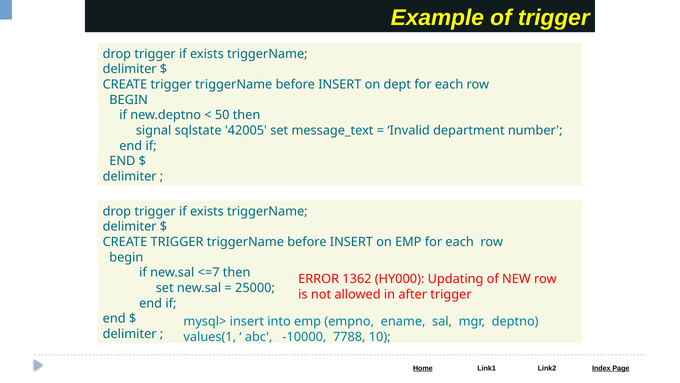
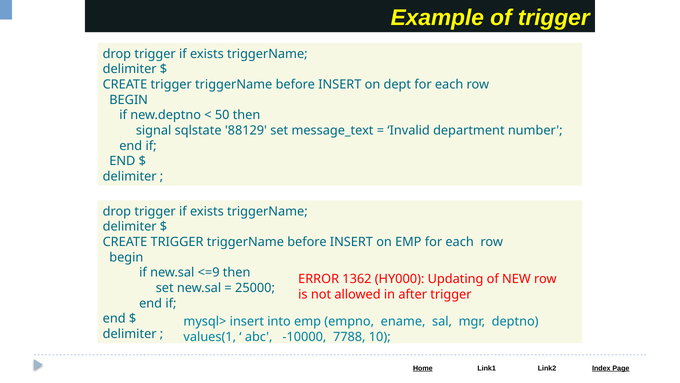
42005: 42005 -> 88129
<=7: <=7 -> <=9
